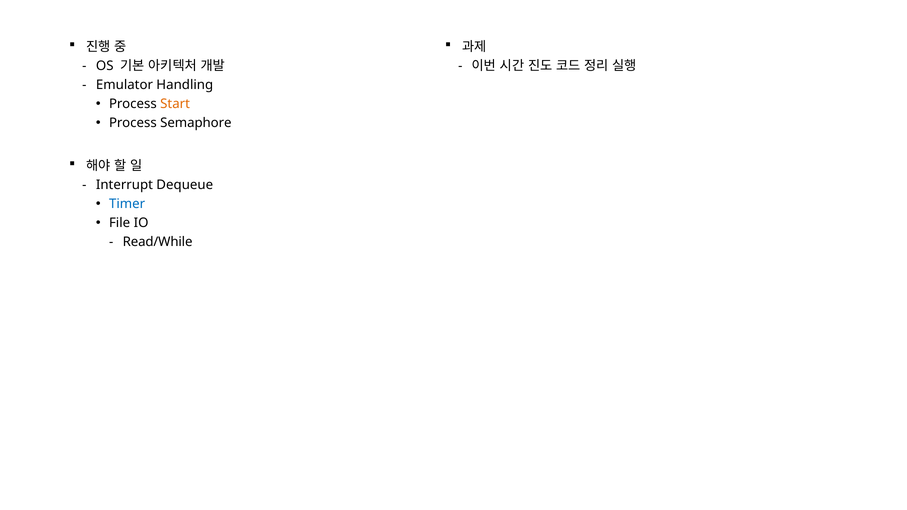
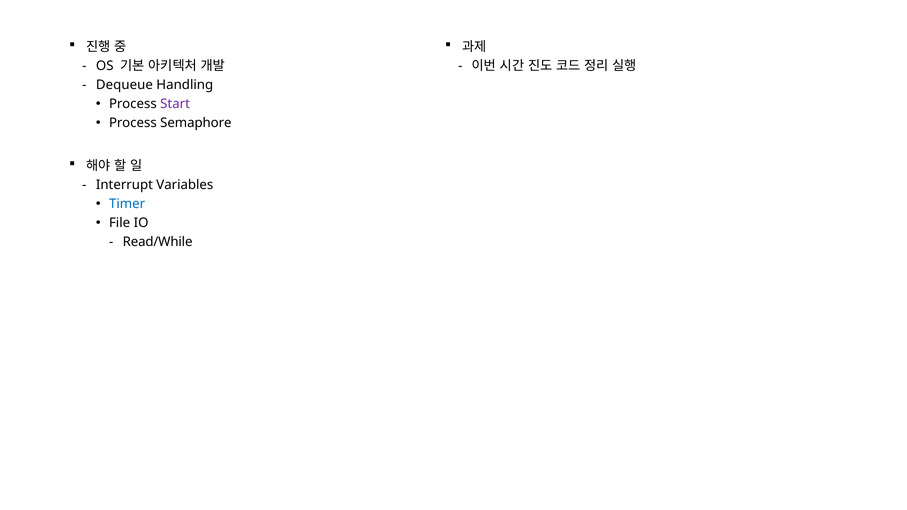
Emulator: Emulator -> Dequeue
Start colour: orange -> purple
Dequeue: Dequeue -> Variables
